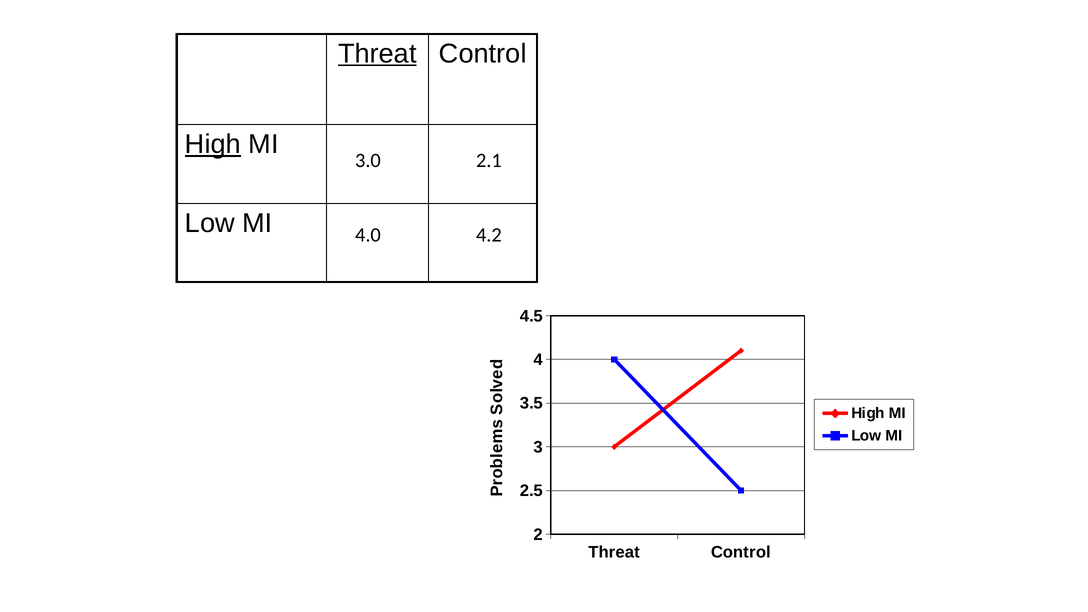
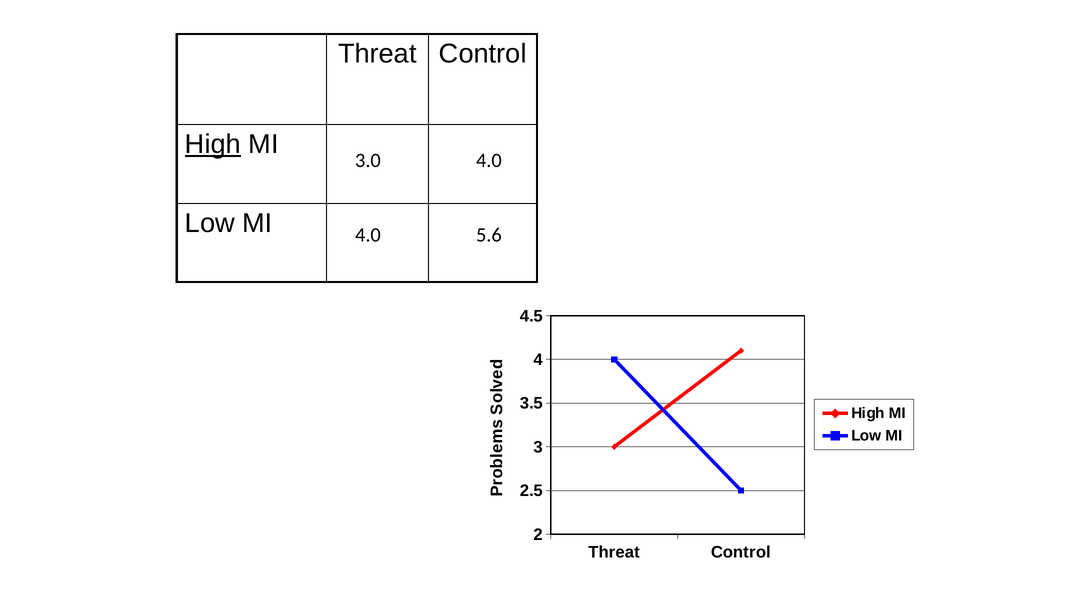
Threat at (377, 54) underline: present -> none
3.0 2.1: 2.1 -> 4.0
4.2: 4.2 -> 5.6
